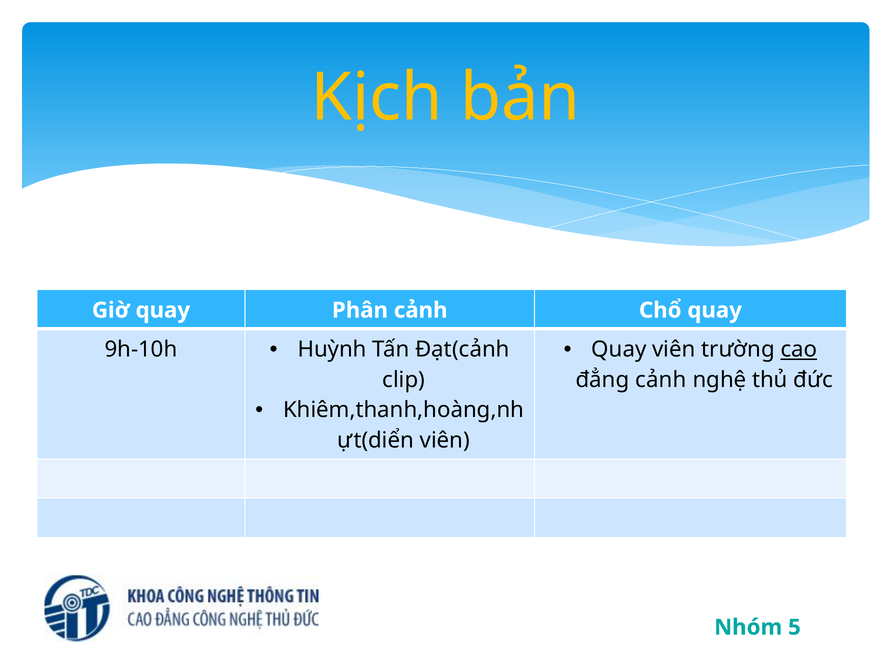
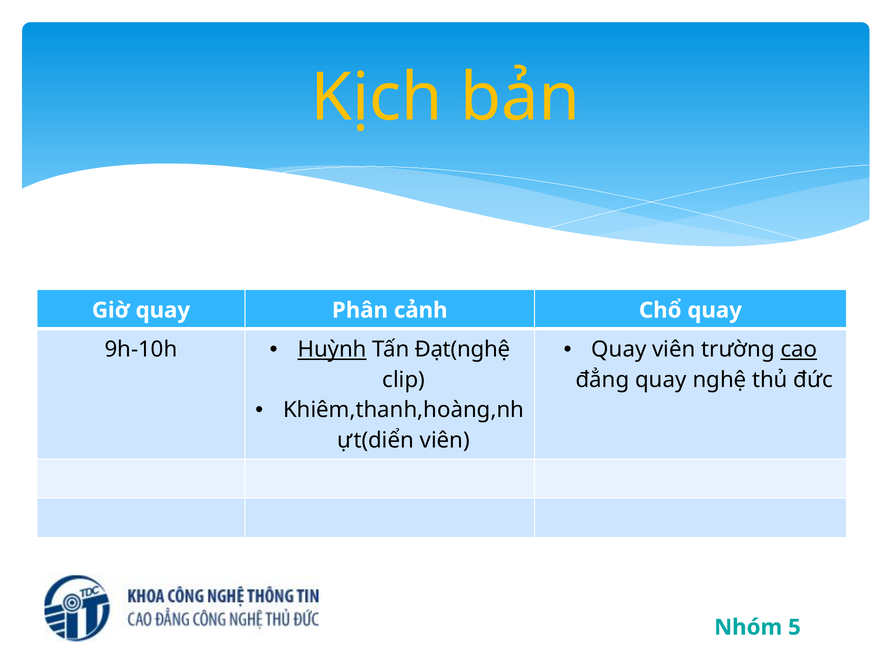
Huỳnh underline: none -> present
Đạt(cảnh: Đạt(cảnh -> Đạt(nghệ
đẳng cảnh: cảnh -> quay
